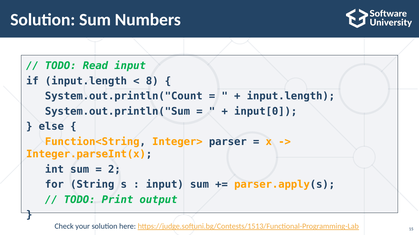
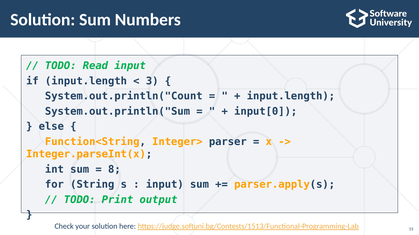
8: 8 -> 3
2: 2 -> 8
